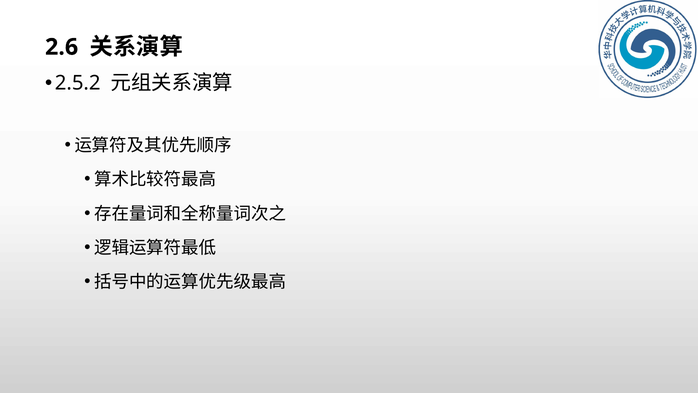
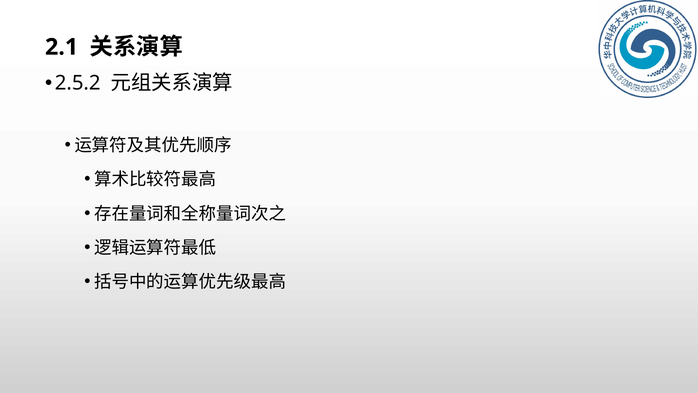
2.6: 2.6 -> 2.1
